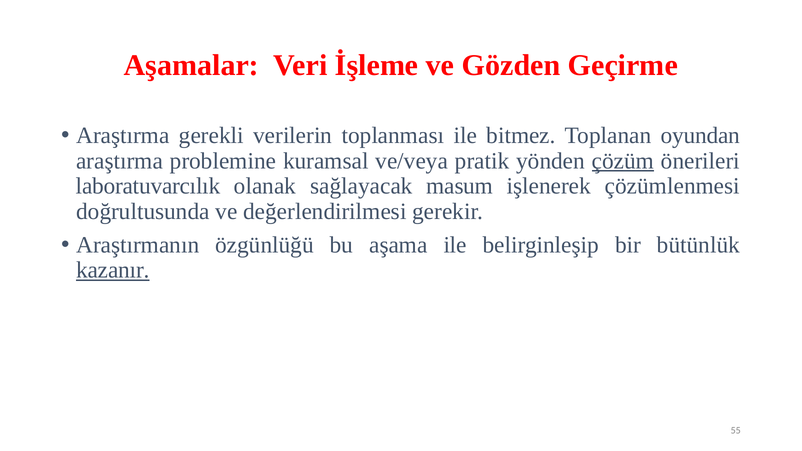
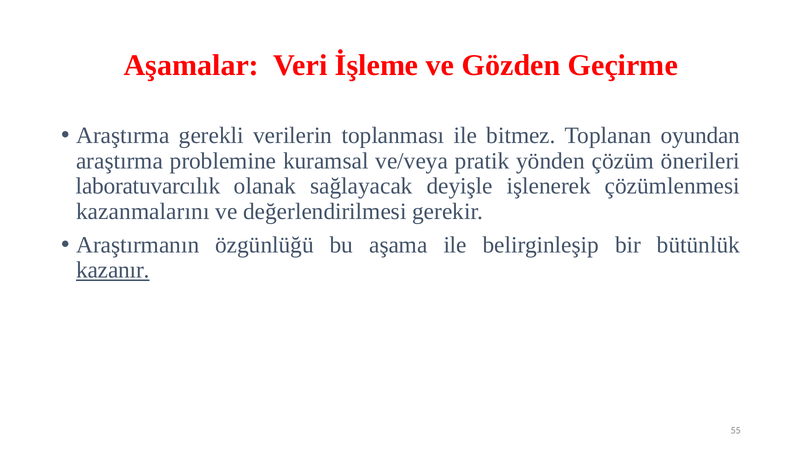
çözüm underline: present -> none
masum: masum -> deyişle
doğrultusunda: doğrultusunda -> kazanmalarını
